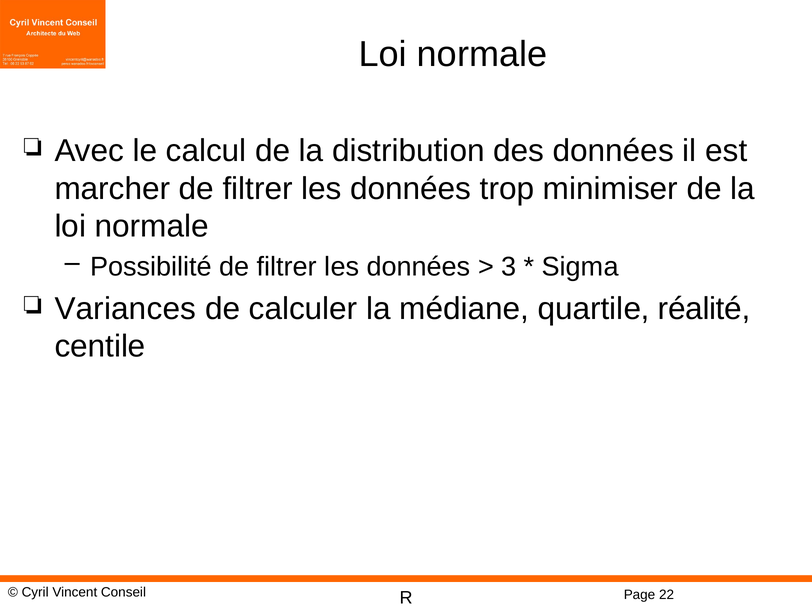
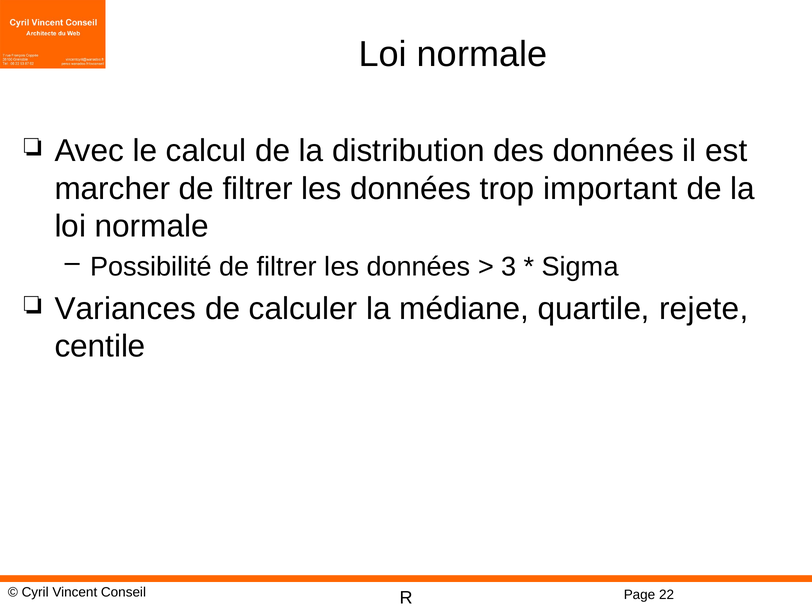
minimiser: minimiser -> important
réalité: réalité -> rejete
